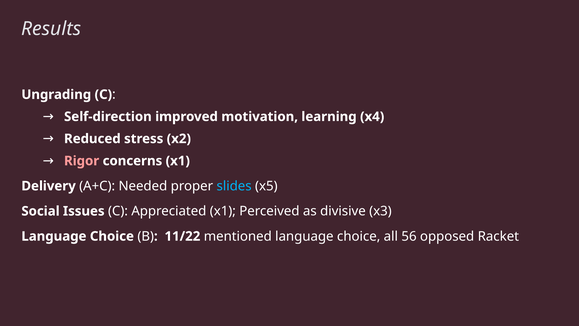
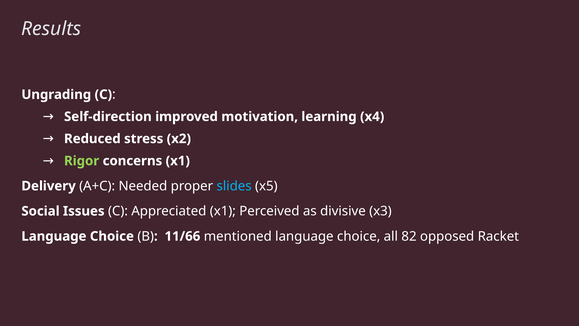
Rigor colour: pink -> light green
11/22: 11/22 -> 11/66
56: 56 -> 82
